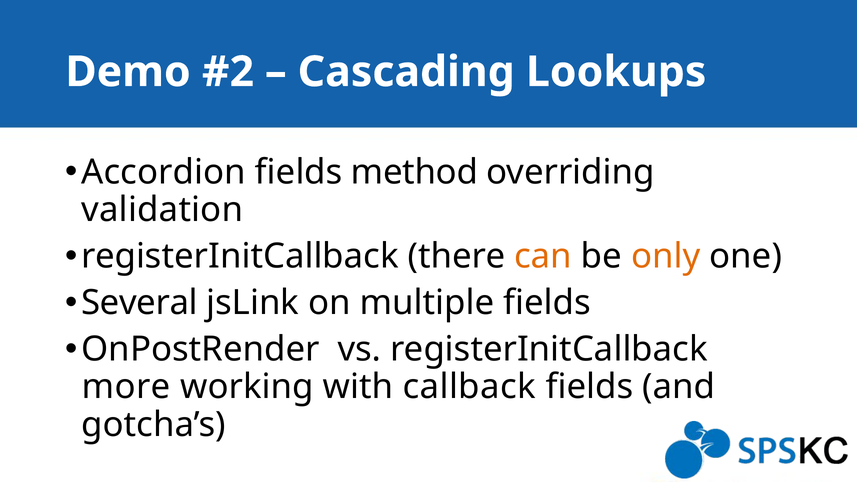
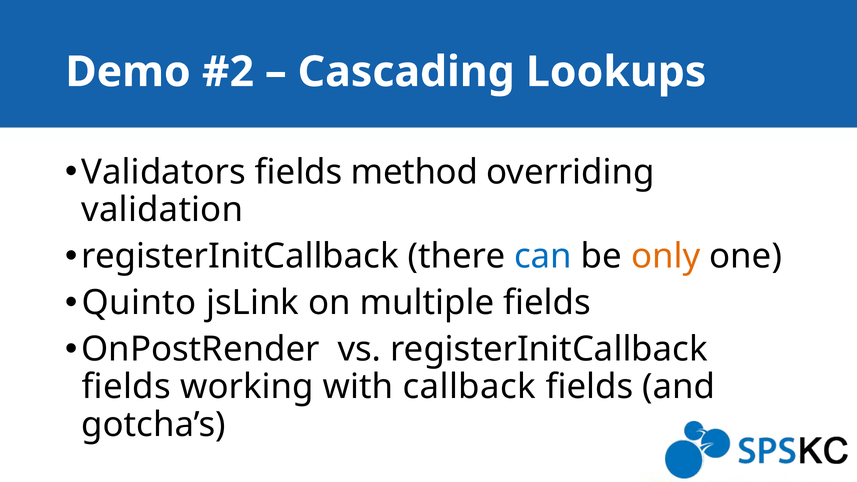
Accordion: Accordion -> Validators
can colour: orange -> blue
Several: Several -> Quinto
more at (126, 387): more -> fields
